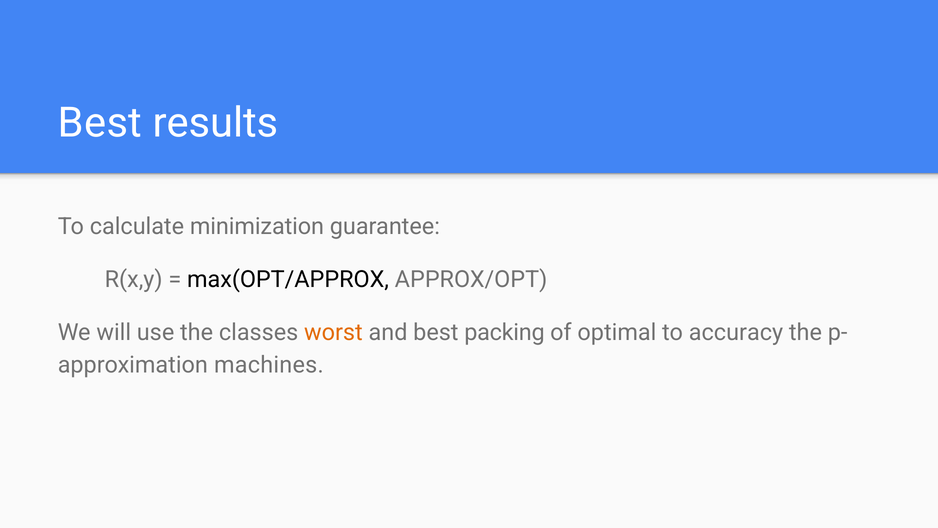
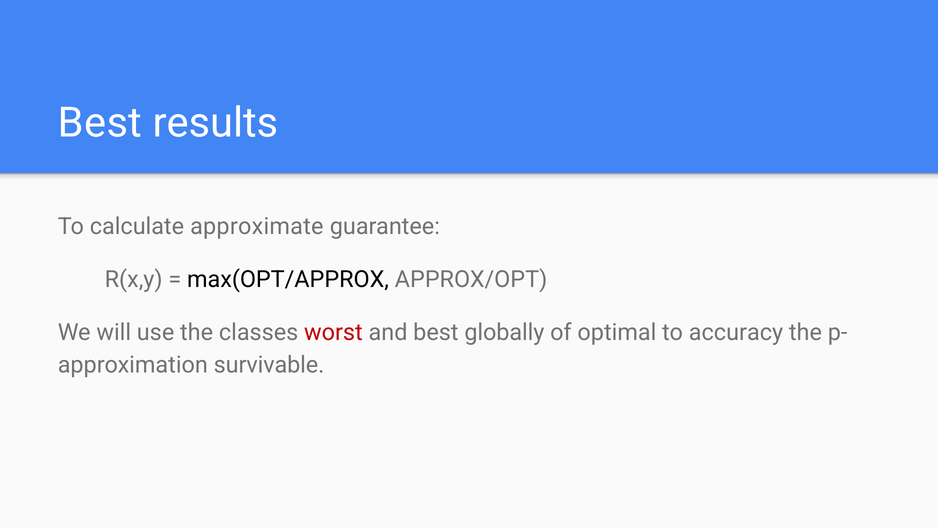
minimization: minimization -> approximate
worst colour: orange -> red
packing: packing -> globally
machines: machines -> survivable
